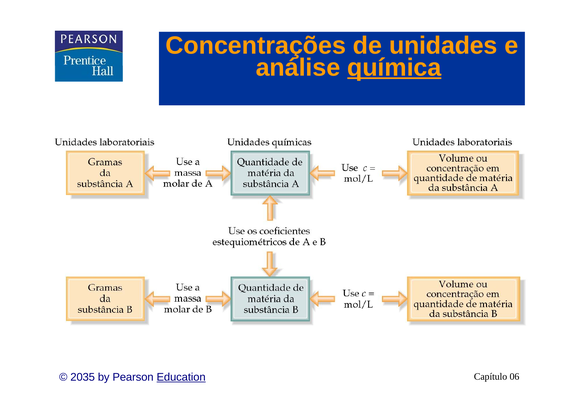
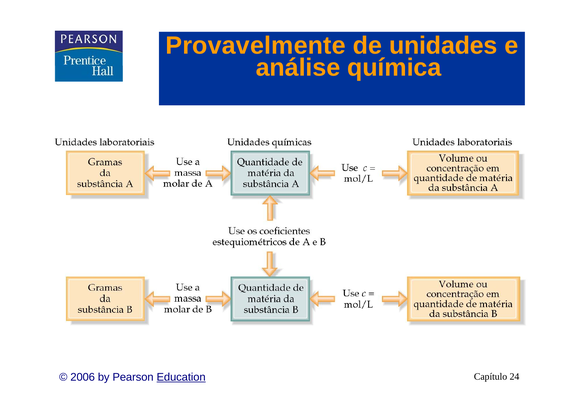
Concentrações: Concentrações -> Provavelmente
química underline: present -> none
2035: 2035 -> 2006
06: 06 -> 24
